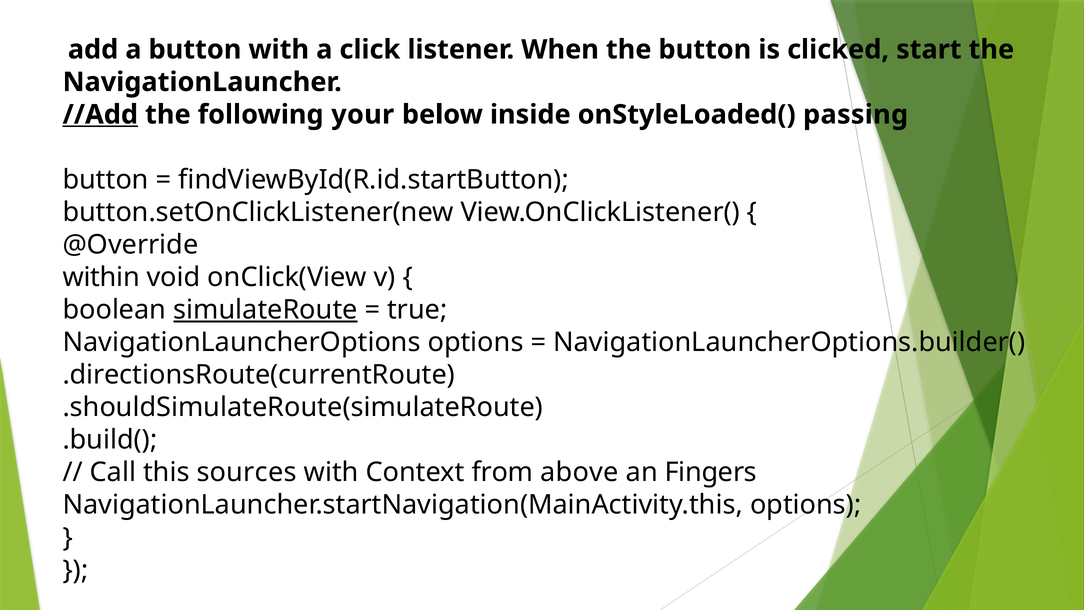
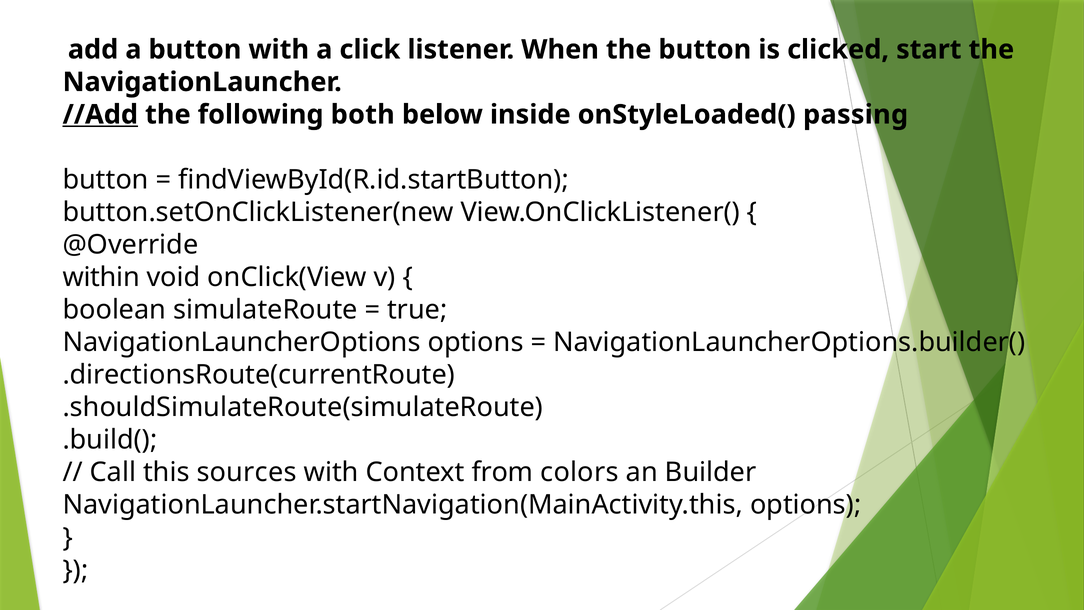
your: your -> both
simulateRoute underline: present -> none
above: above -> colors
Fingers: Fingers -> Builder
